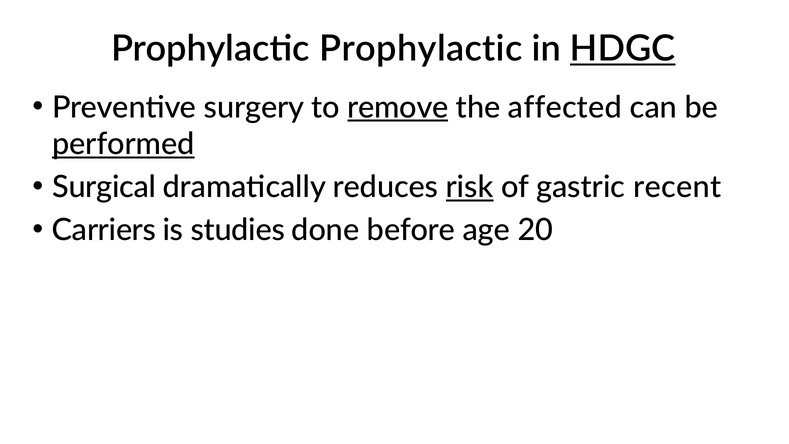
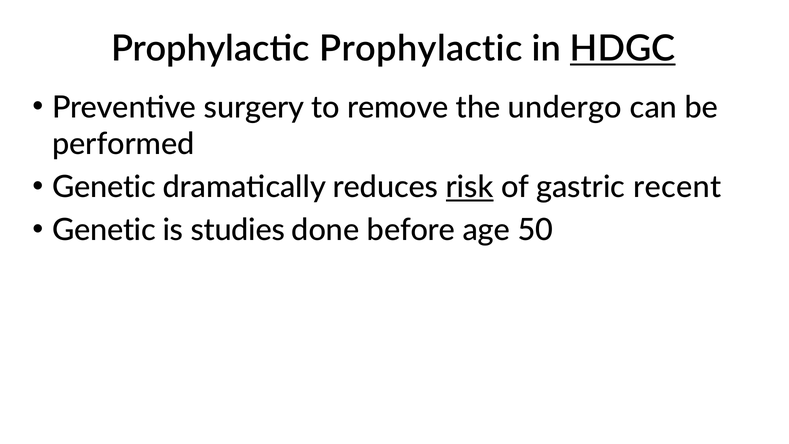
remove underline: present -> none
affected: affected -> undergo
performed underline: present -> none
Surgical at (104, 187): Surgical -> Genetic
Carriers at (104, 230): Carriers -> Genetic
20: 20 -> 50
